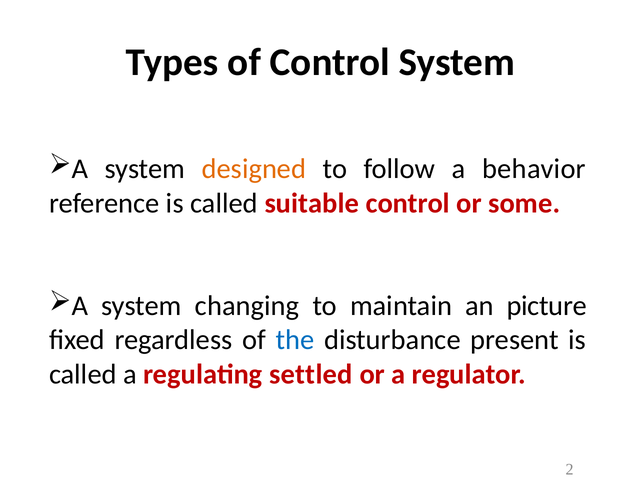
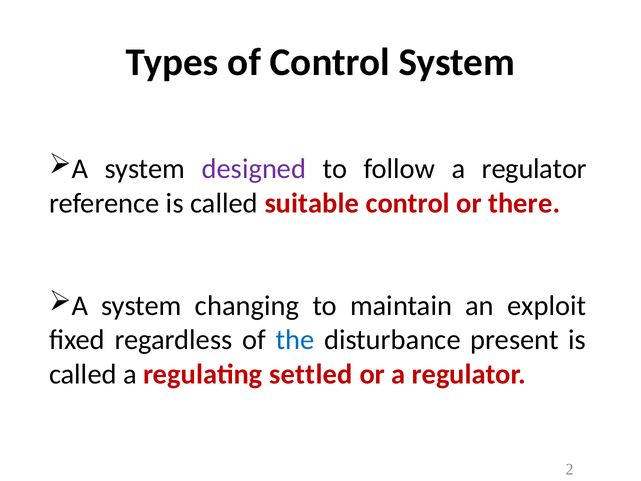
designed colour: orange -> purple
follow a behavior: behavior -> regulator
some: some -> there
picture: picture -> exploit
